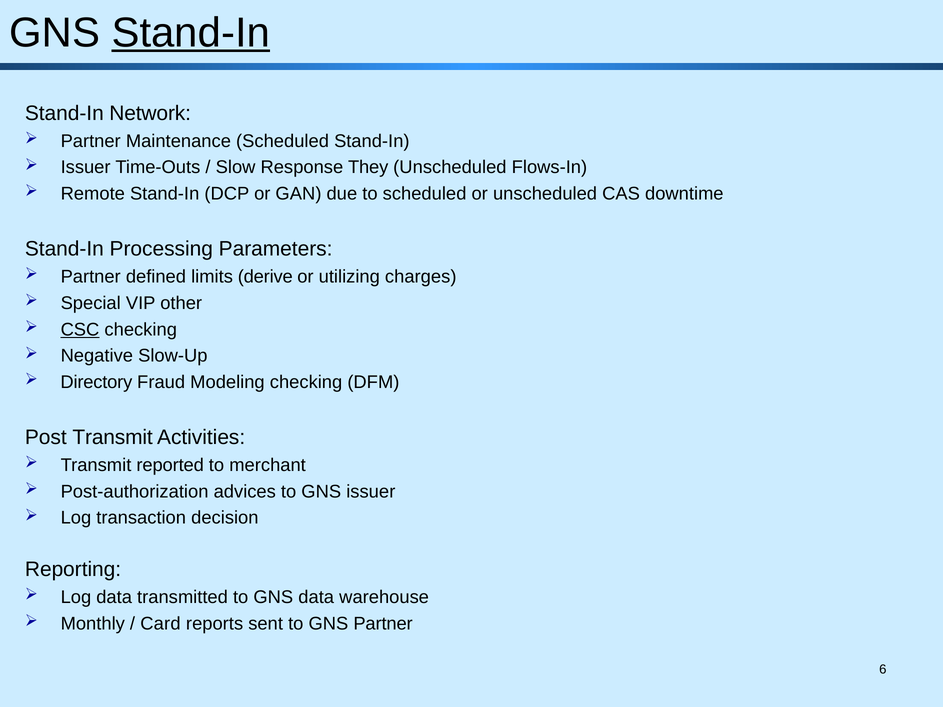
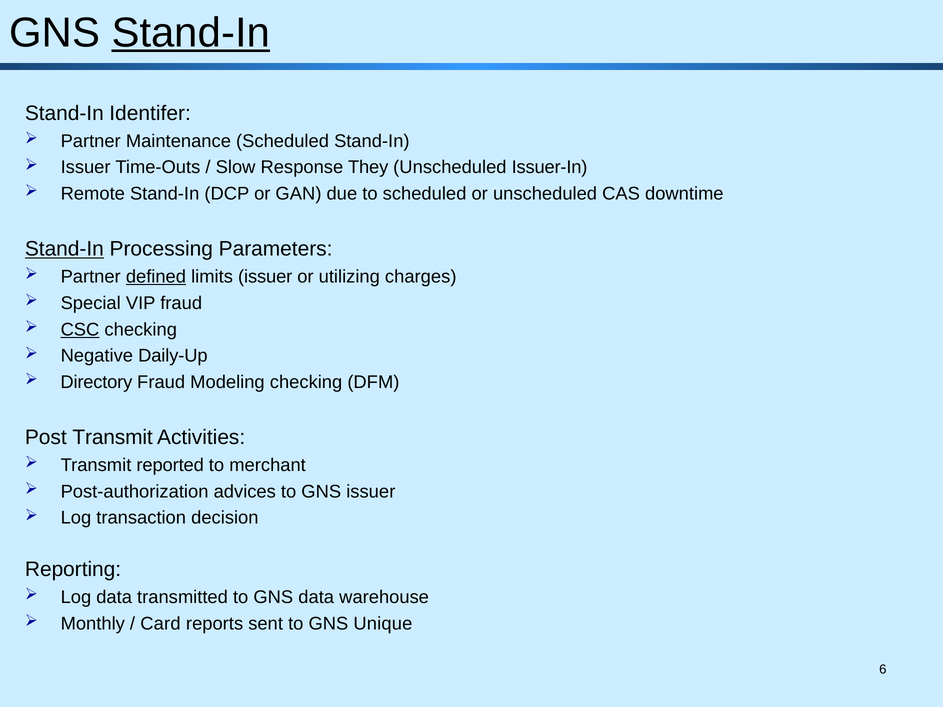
Network: Network -> Identifer
Flows-In: Flows-In -> Issuer-In
Stand-In at (64, 249) underline: none -> present
defined underline: none -> present
limits derive: derive -> issuer
VIP other: other -> fraud
Slow-Up: Slow-Up -> Daily-Up
GNS Partner: Partner -> Unique
